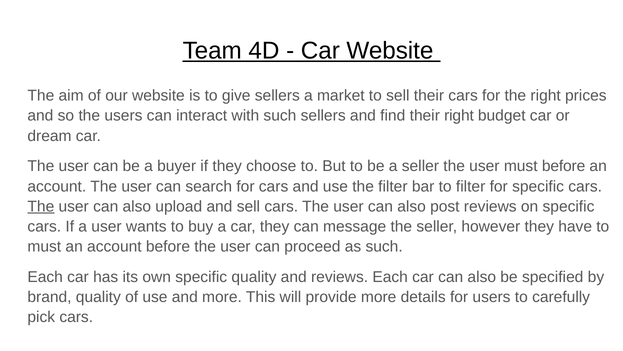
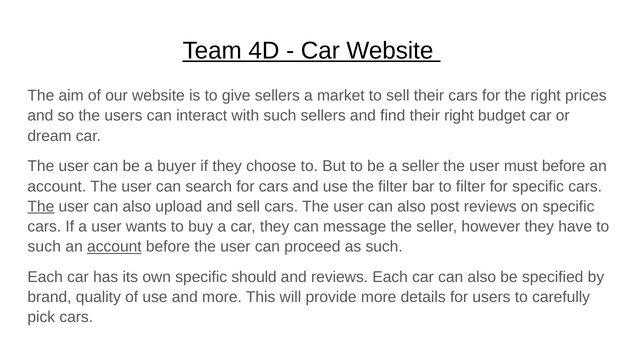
must at (44, 246): must -> such
account at (114, 246) underline: none -> present
specific quality: quality -> should
